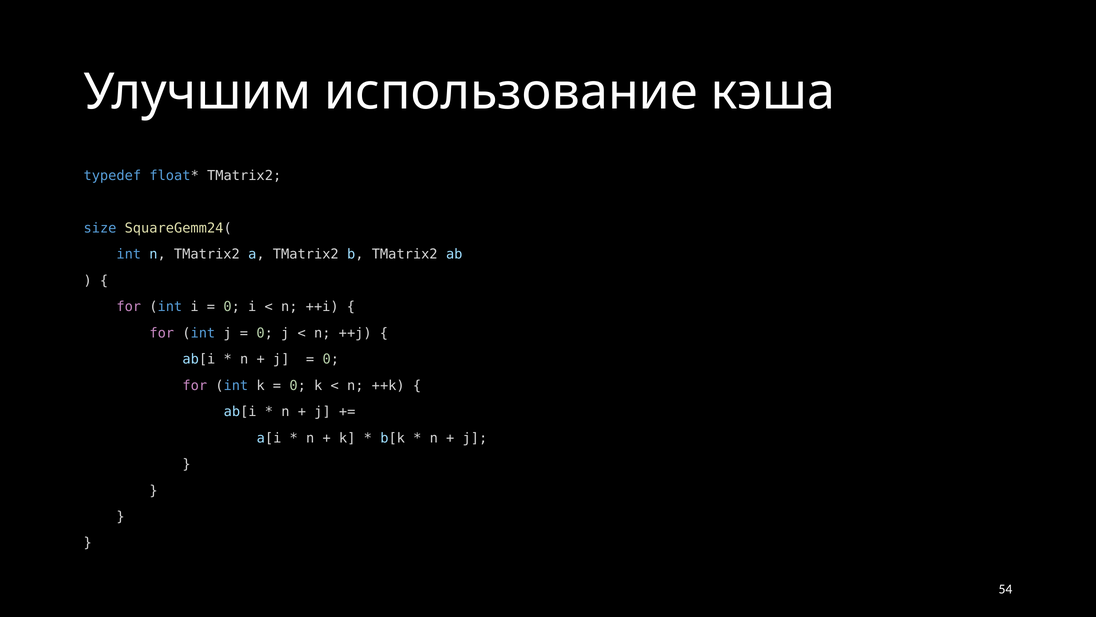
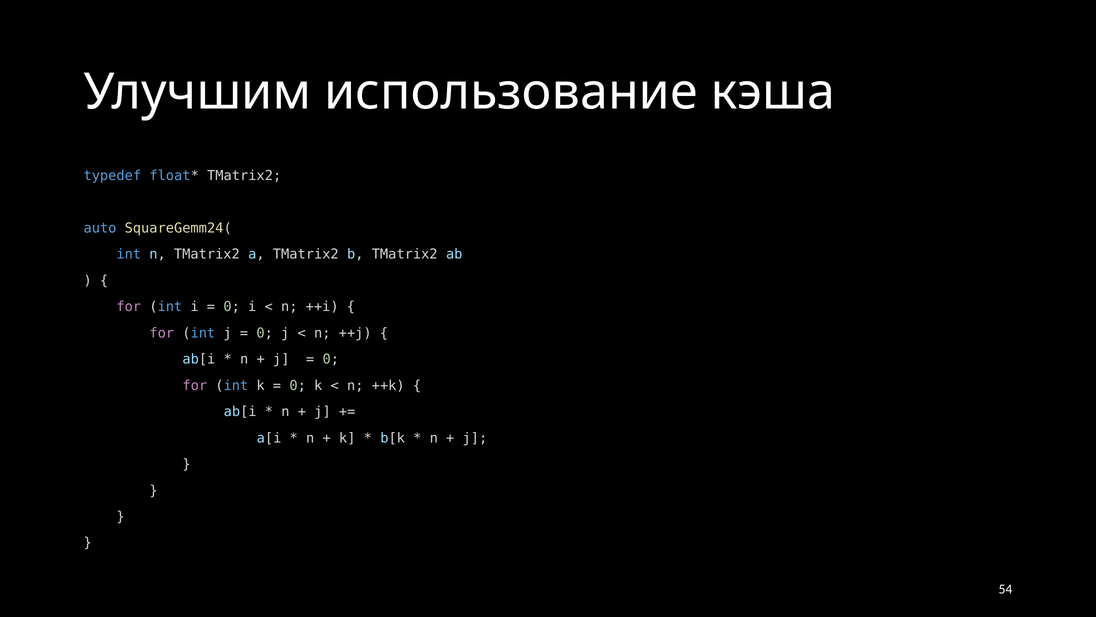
size: size -> auto
